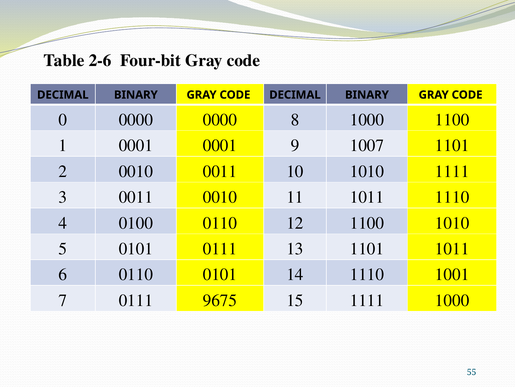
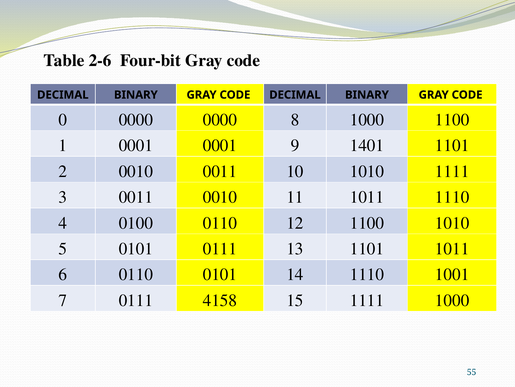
1007: 1007 -> 1401
9675: 9675 -> 4158
